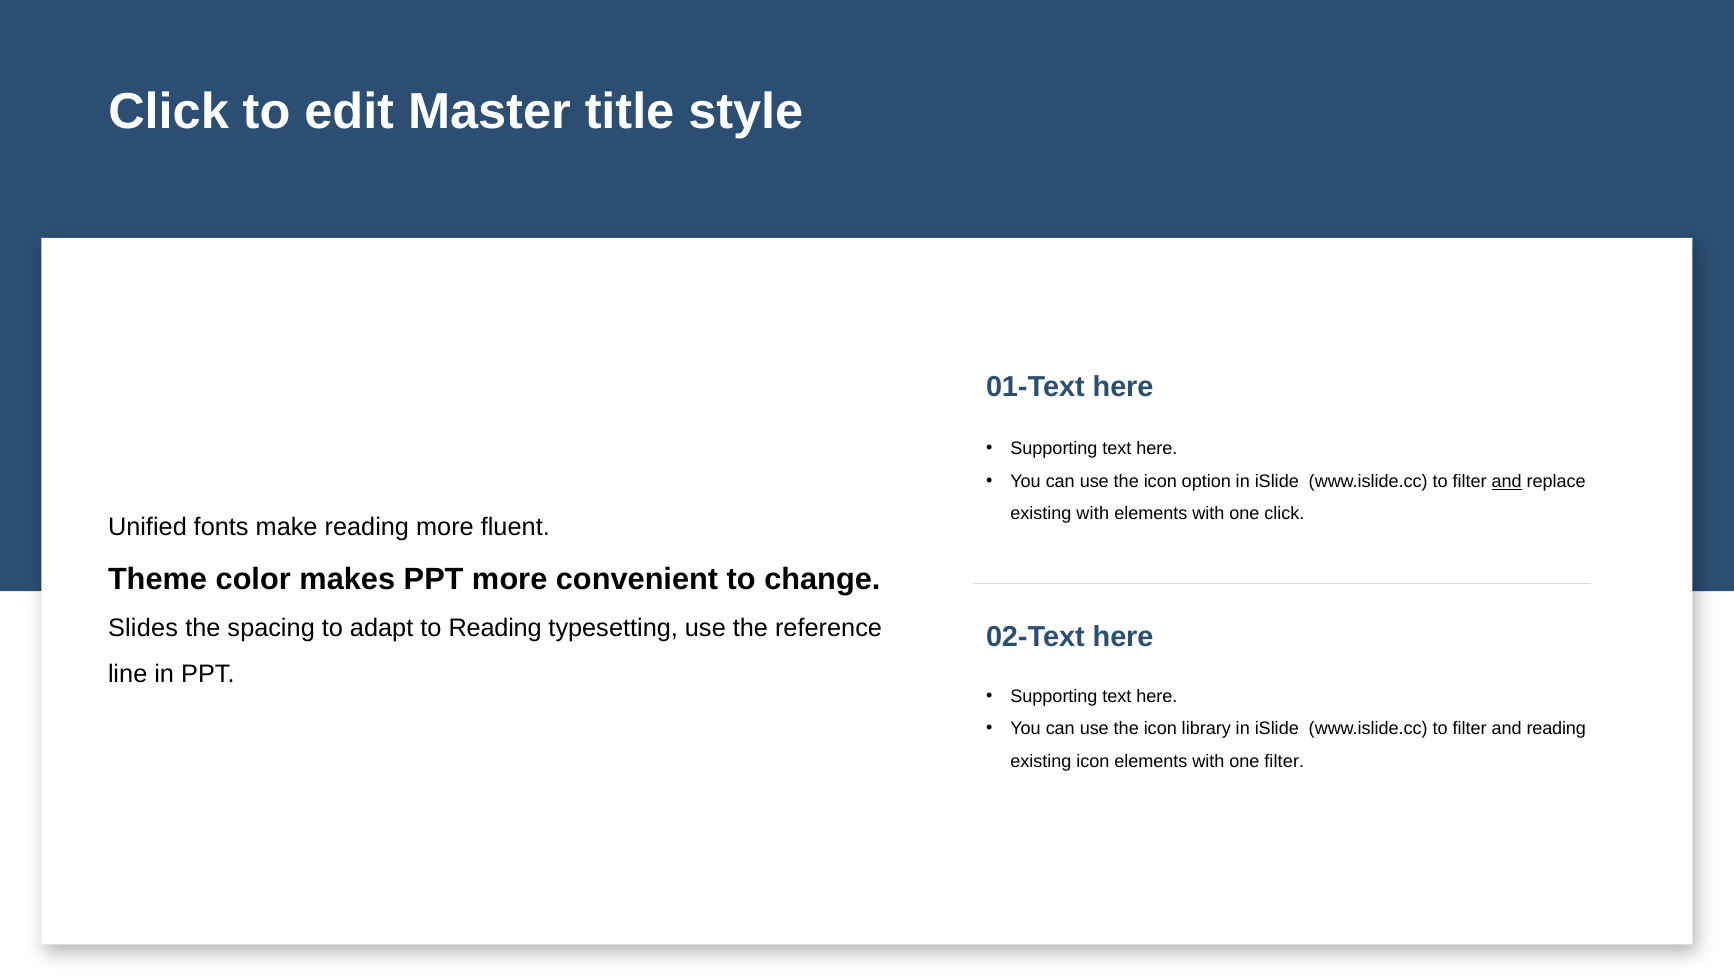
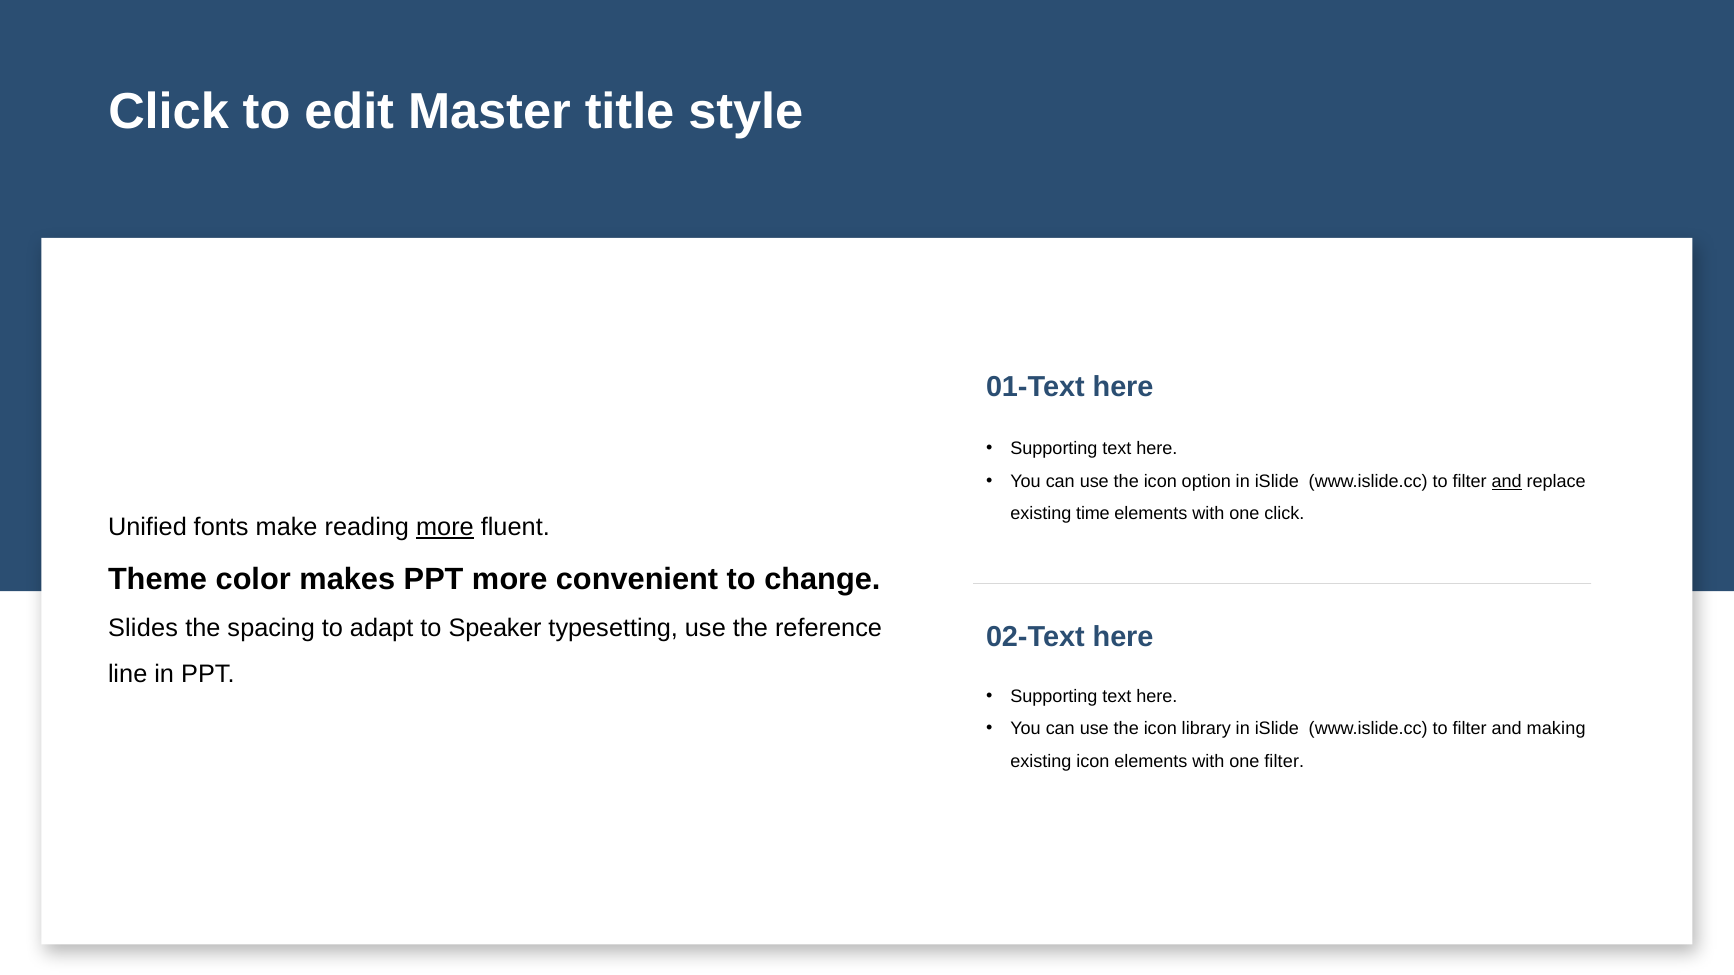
existing with: with -> time
more at (445, 528) underline: none -> present
to Reading: Reading -> Speaker
and reading: reading -> making
